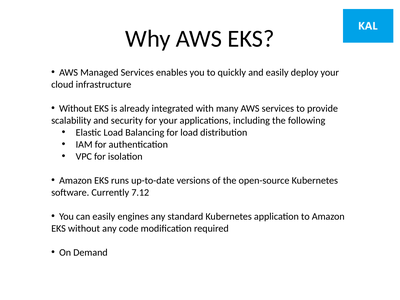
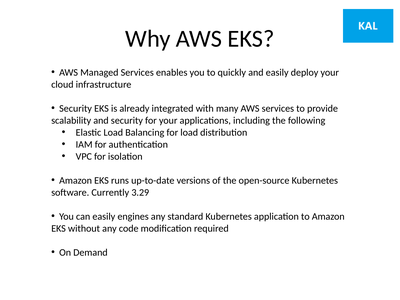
Without at (76, 108): Without -> Security
7.12: 7.12 -> 3.29
